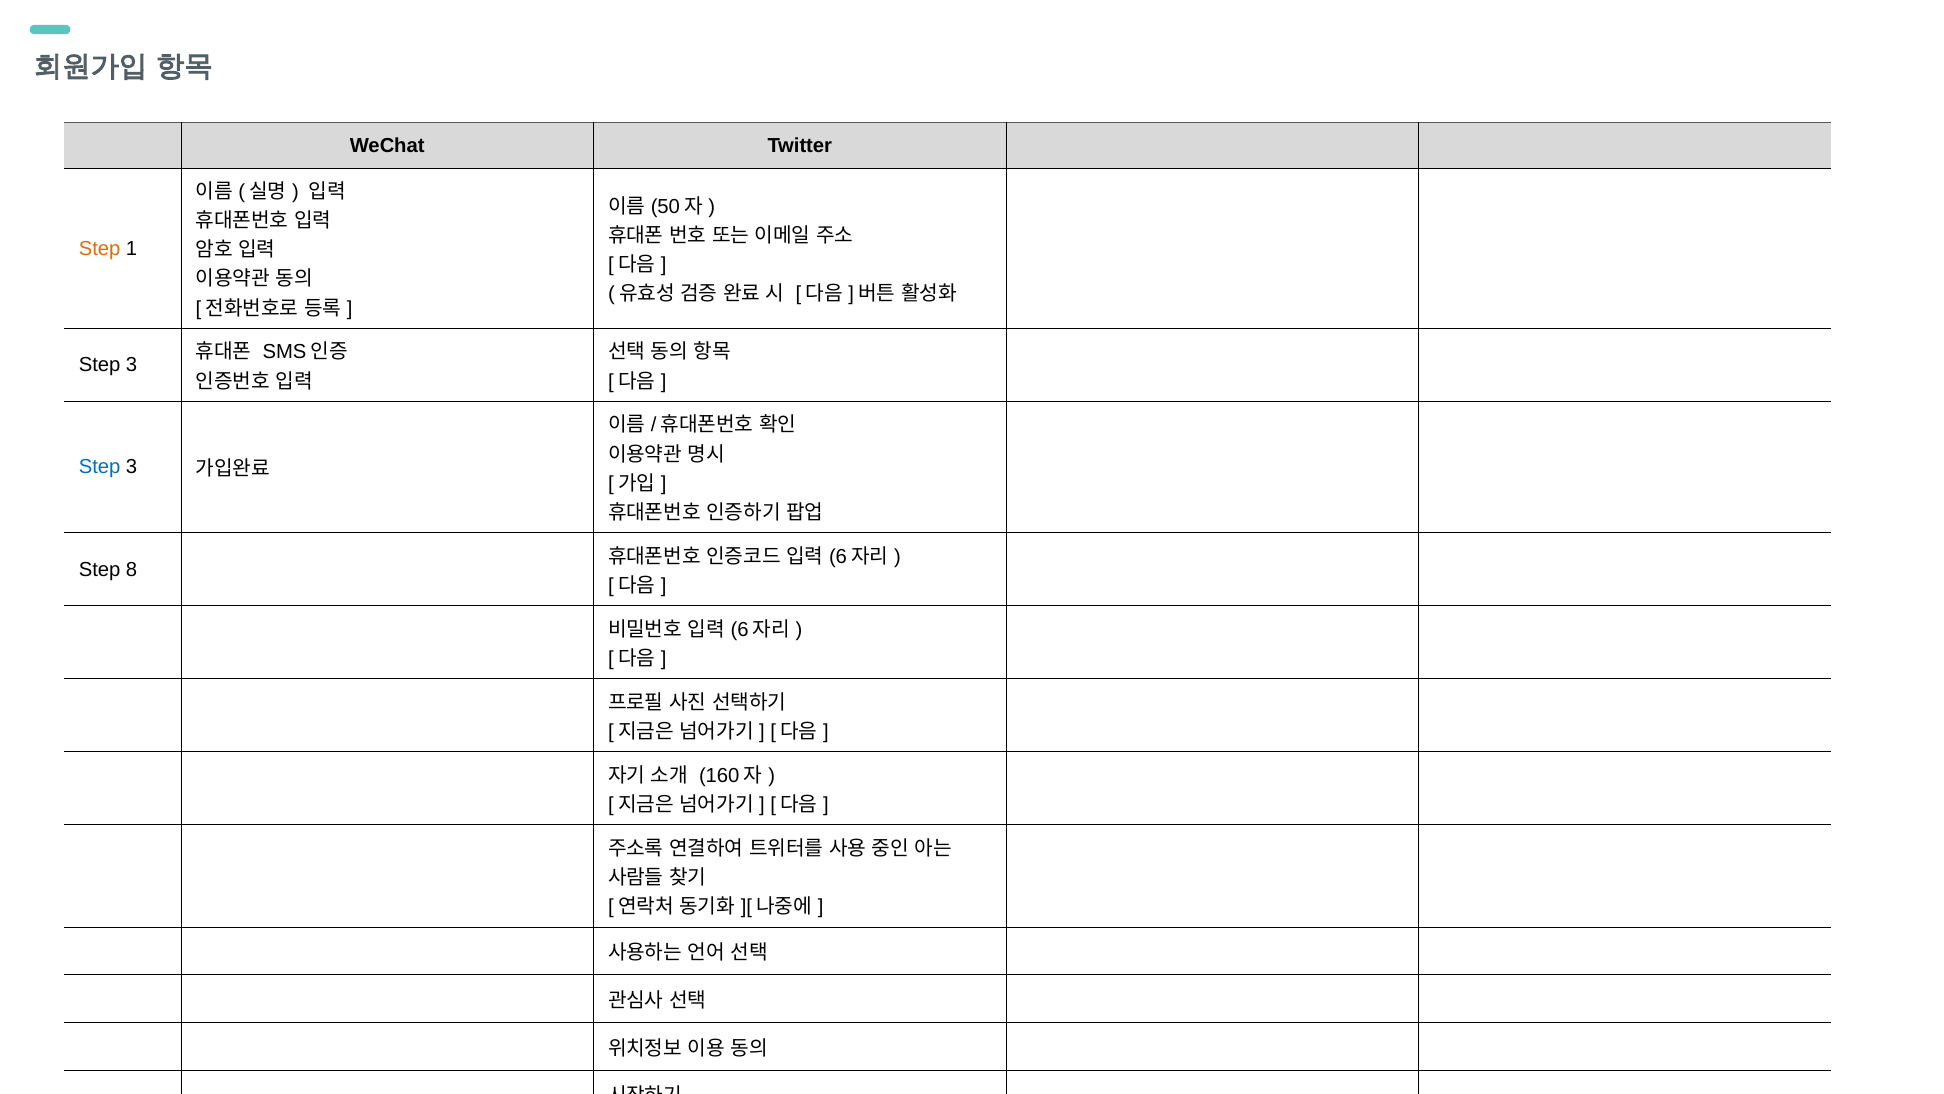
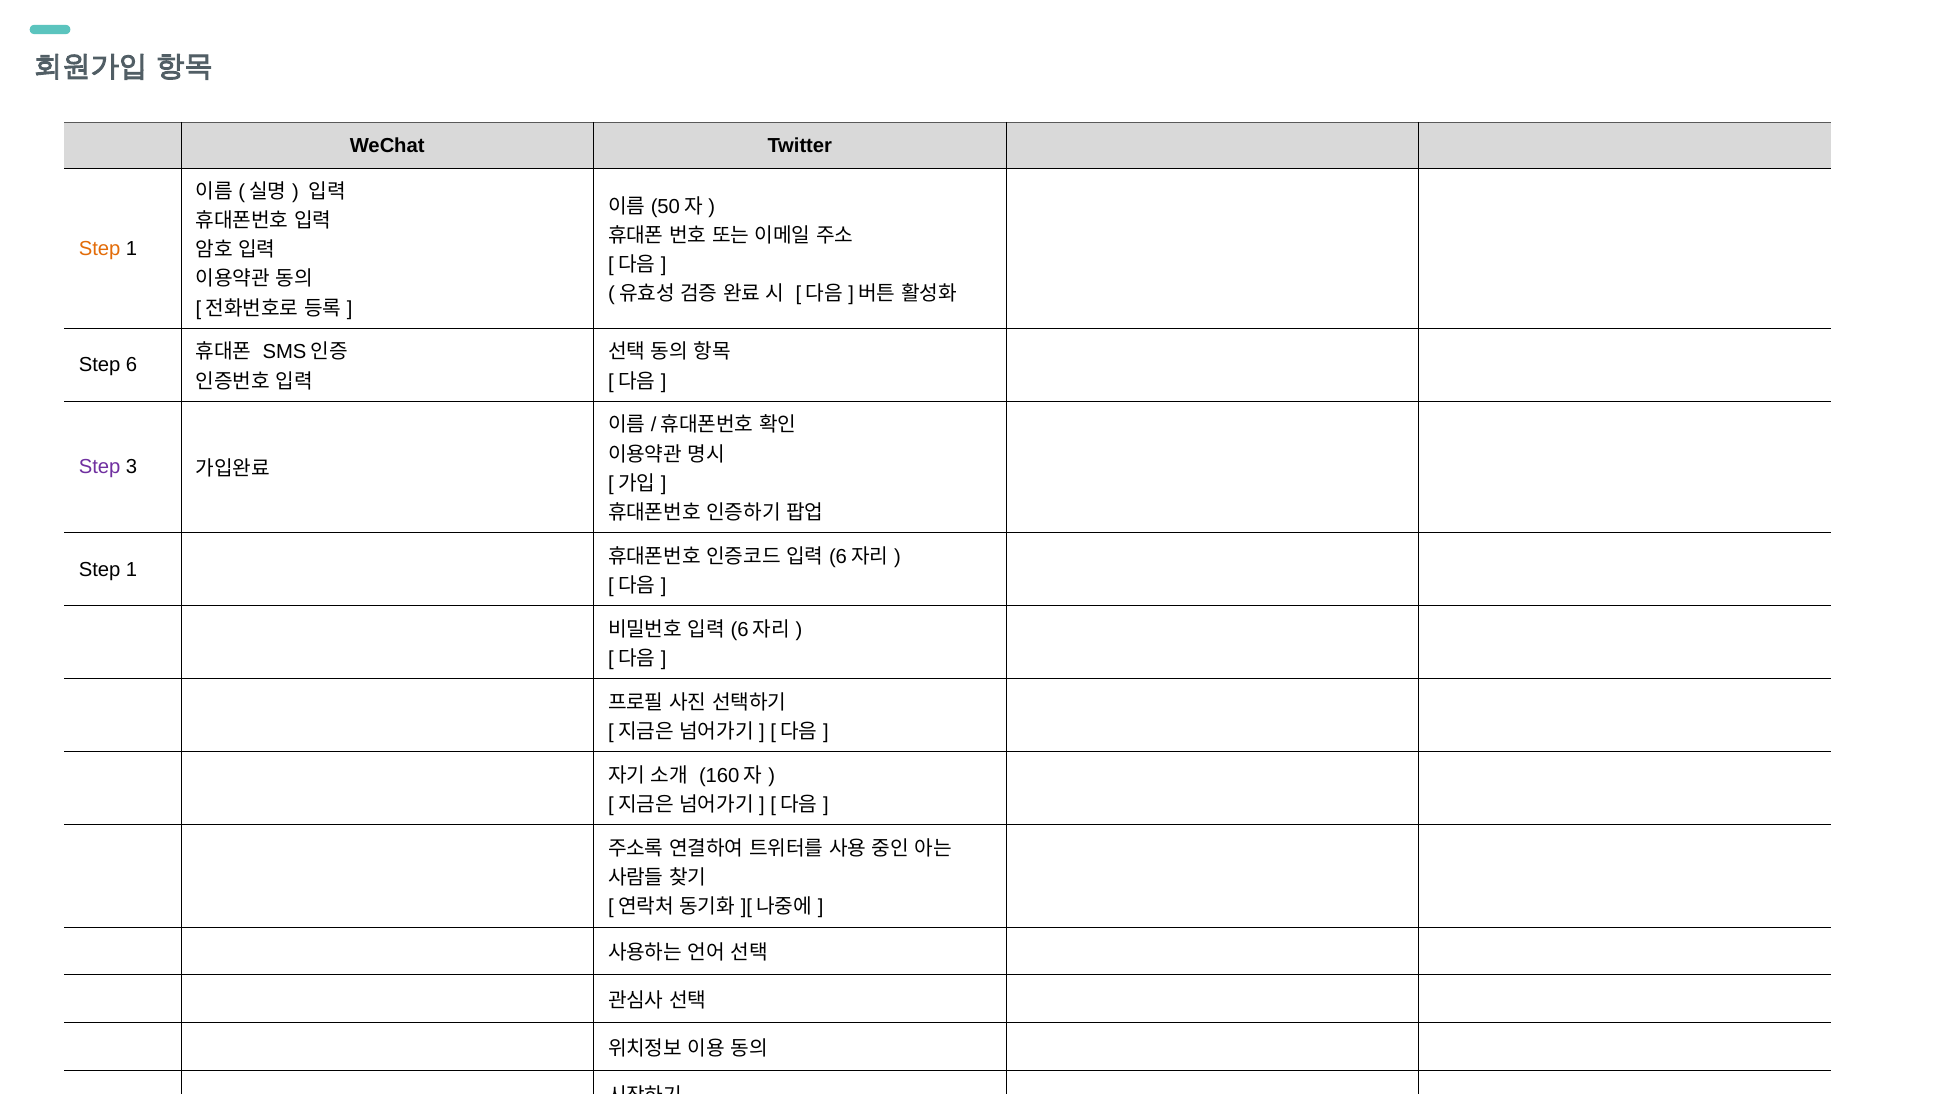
3 at (131, 365): 3 -> 6
Step at (100, 467) colour: blue -> purple
8 at (131, 569): 8 -> 1
